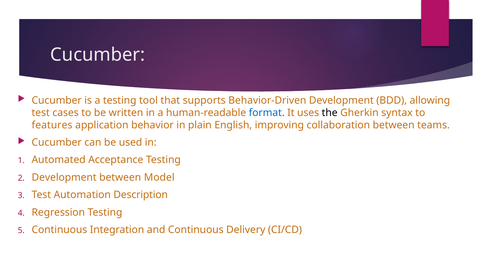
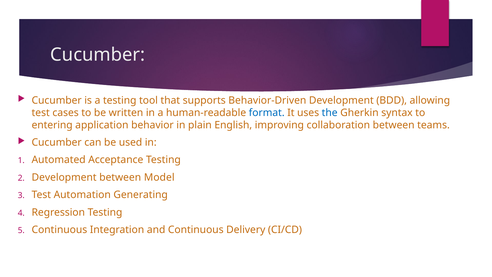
the colour: black -> blue
features: features -> entering
Description: Description -> Generating
